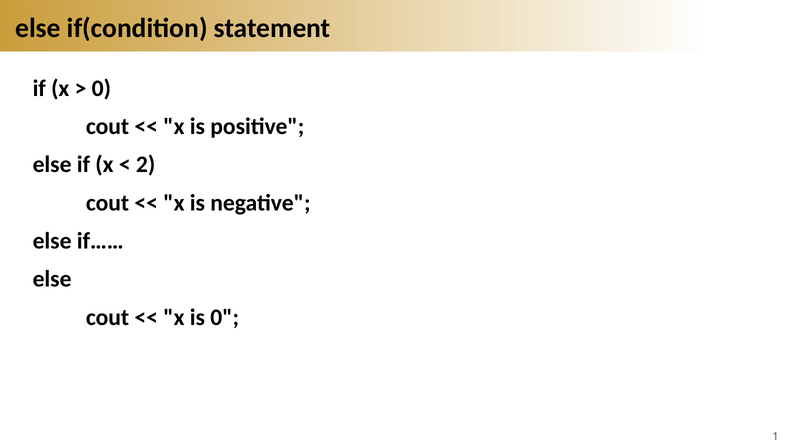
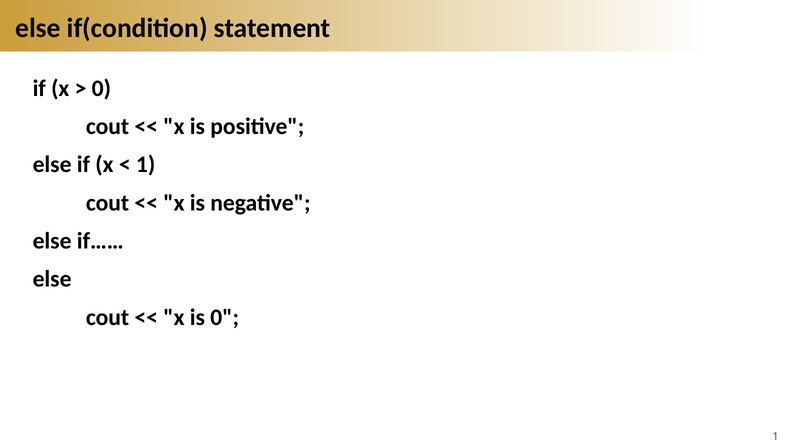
2 at (146, 164): 2 -> 1
